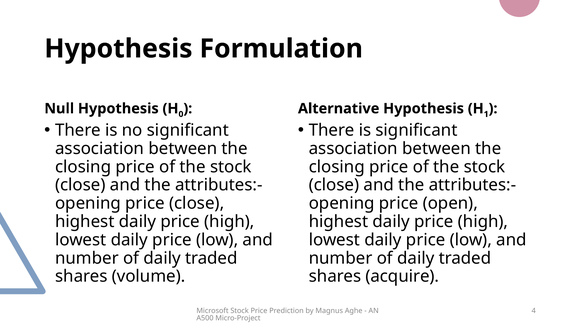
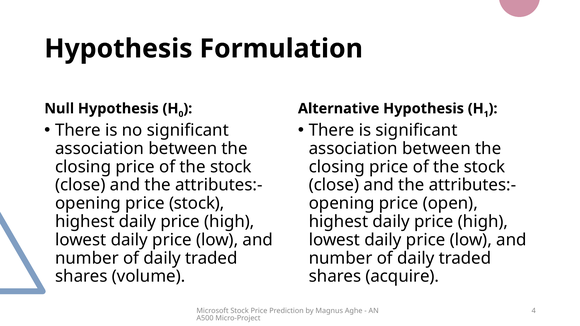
price close: close -> stock
